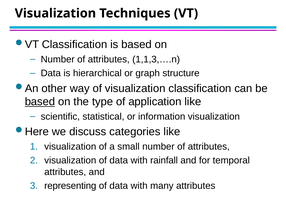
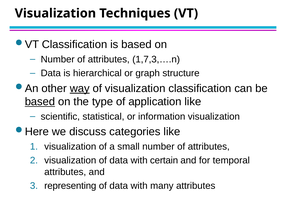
1,1,3,….n: 1,1,3,….n -> 1,7,3,….n
way underline: none -> present
rainfall: rainfall -> certain
